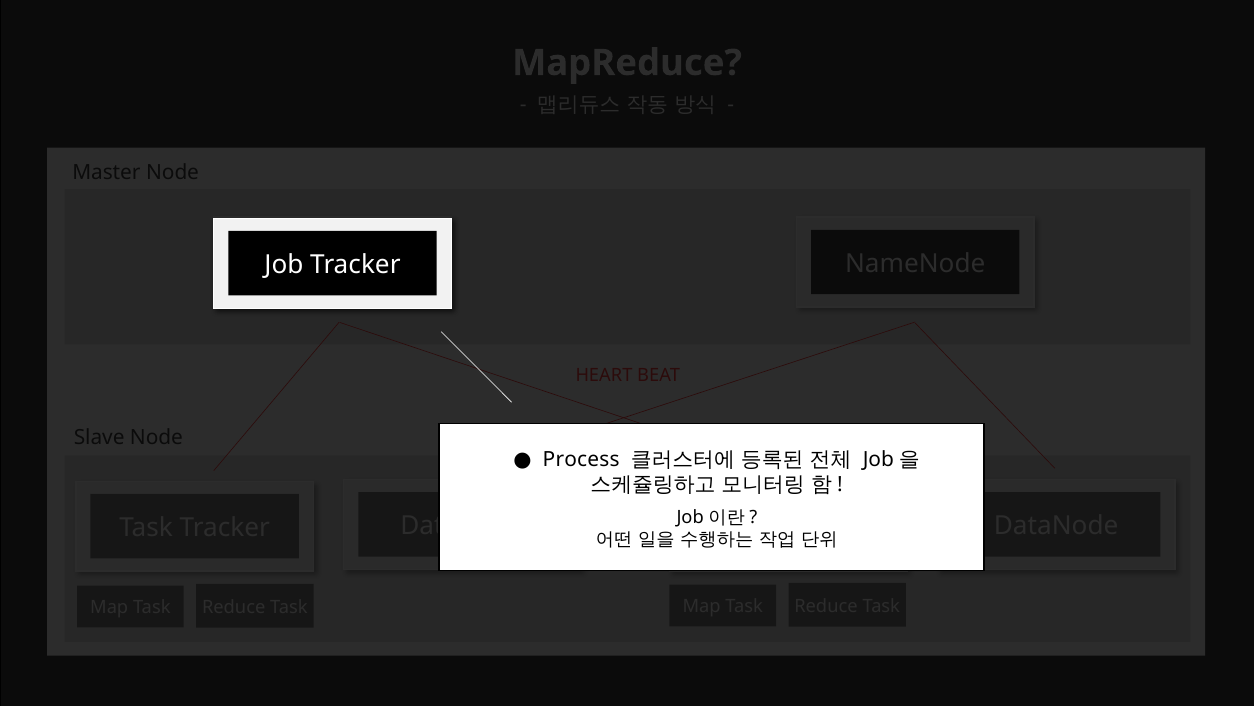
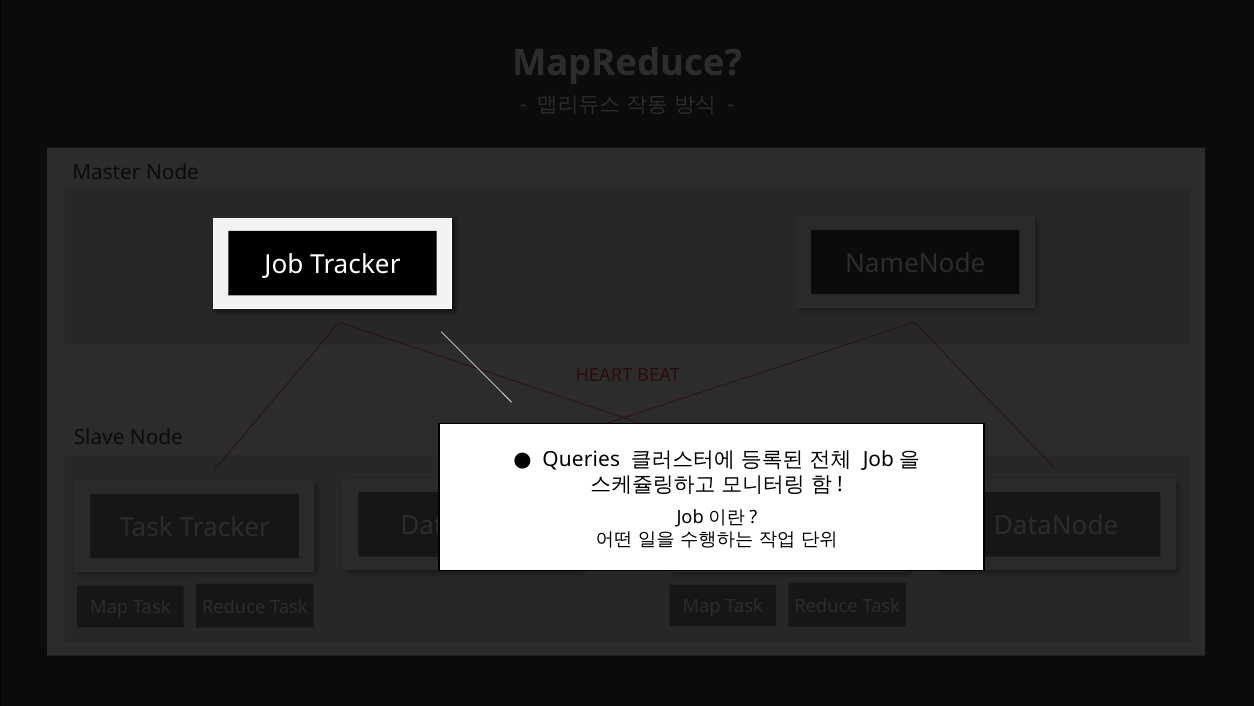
Process: Process -> Queries
